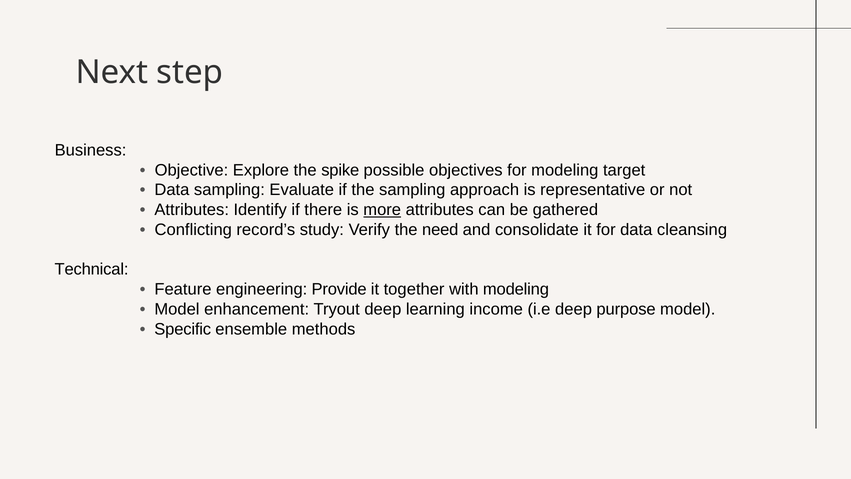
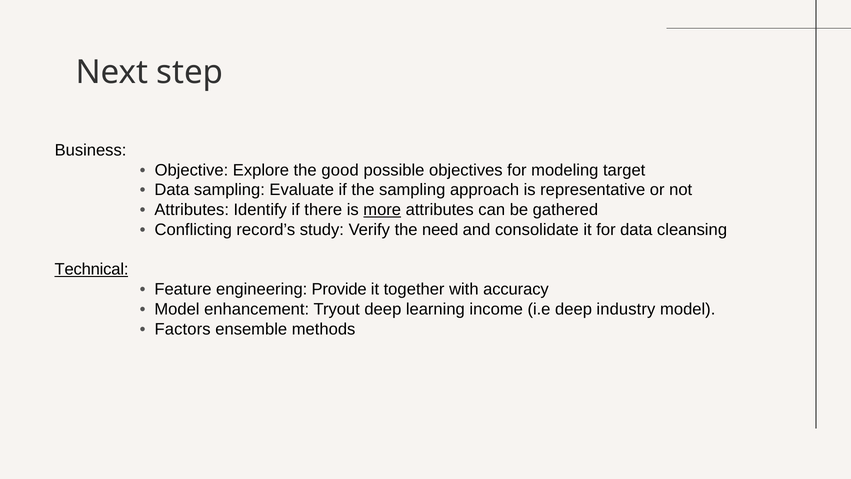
spike: spike -> good
Technical underline: none -> present
with modeling: modeling -> accuracy
purpose: purpose -> industry
Specific: Specific -> Factors
